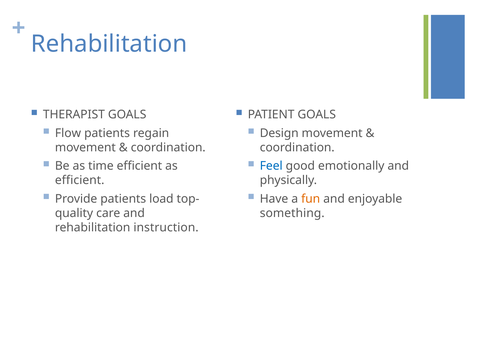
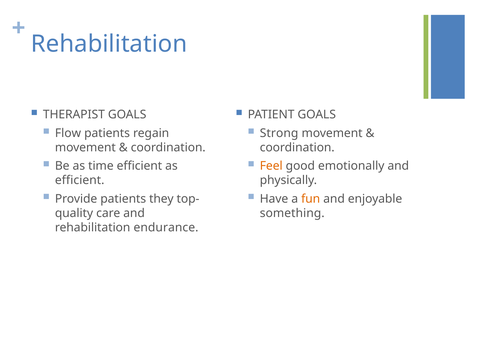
Design: Design -> Strong
Feel colour: blue -> orange
load: load -> they
instruction: instruction -> endurance
